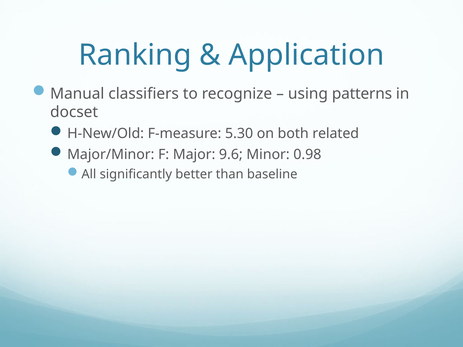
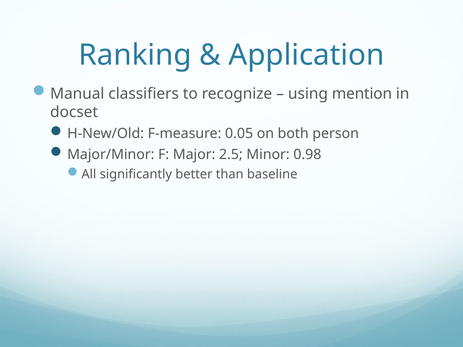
patterns: patterns -> mention
5.30: 5.30 -> 0.05
related: related -> person
9.6: 9.6 -> 2.5
